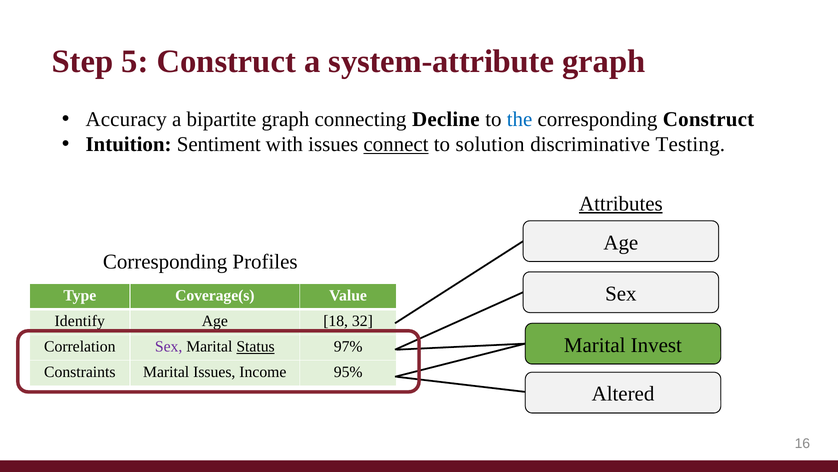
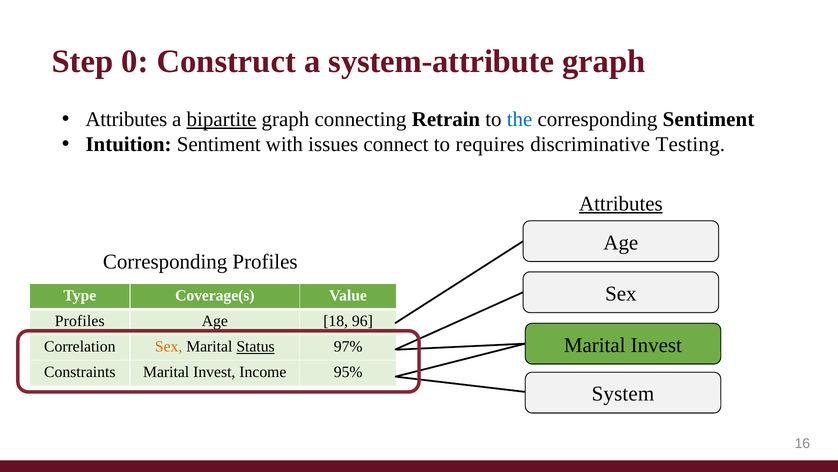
5: 5 -> 0
Accuracy at (126, 119): Accuracy -> Attributes
bipartite underline: none -> present
Decline: Decline -> Retrain
corresponding Construct: Construct -> Sentiment
connect underline: present -> none
solution: solution -> requires
Identify at (80, 321): Identify -> Profiles
32: 32 -> 96
Sex at (169, 346) colour: purple -> orange
Issues at (214, 372): Issues -> Invest
Altered: Altered -> System
